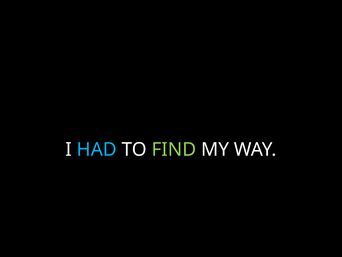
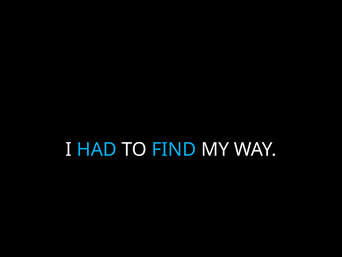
FIND colour: light green -> light blue
